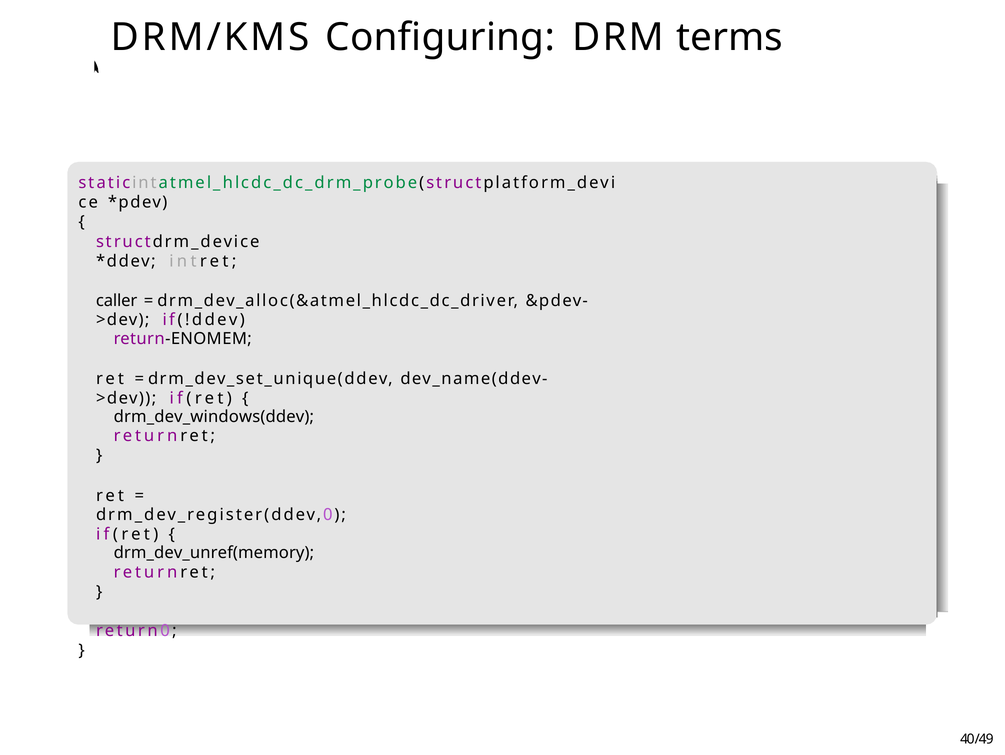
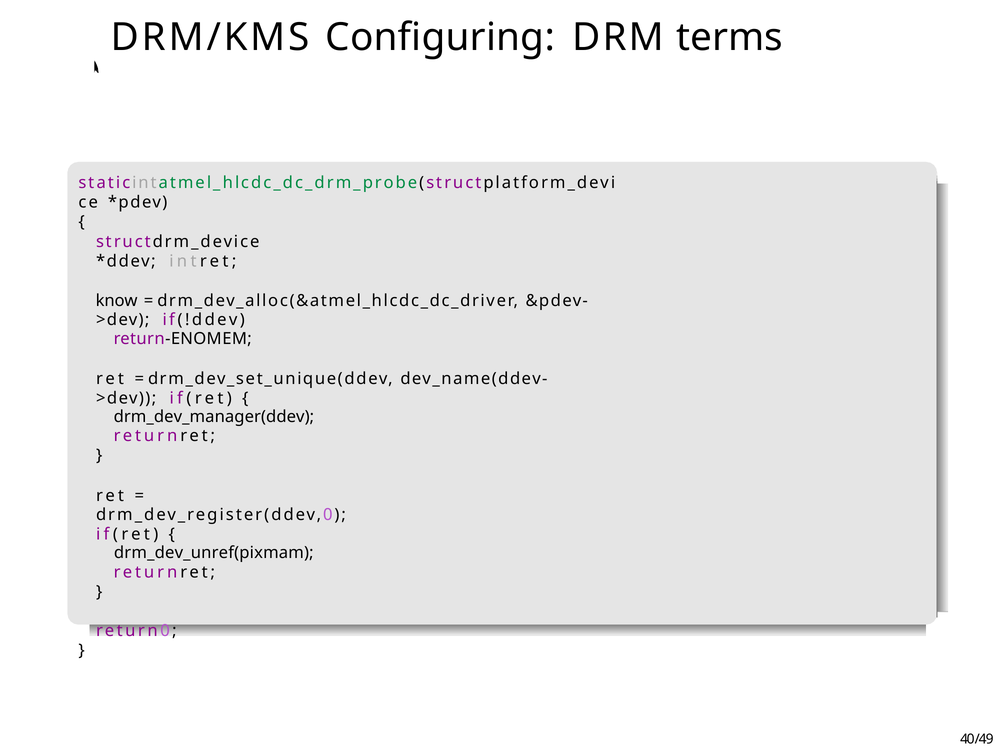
caller: caller -> know
drm_dev_windows(ddev: drm_dev_windows(ddev -> drm_dev_manager(ddev
drm_dev_unref(memory: drm_dev_unref(memory -> drm_dev_unref(pixmam
